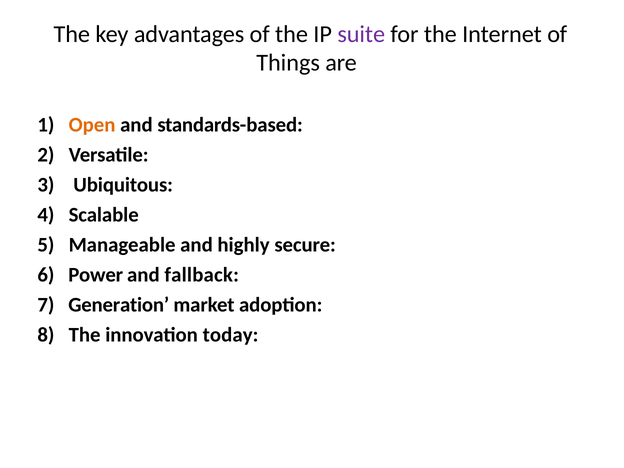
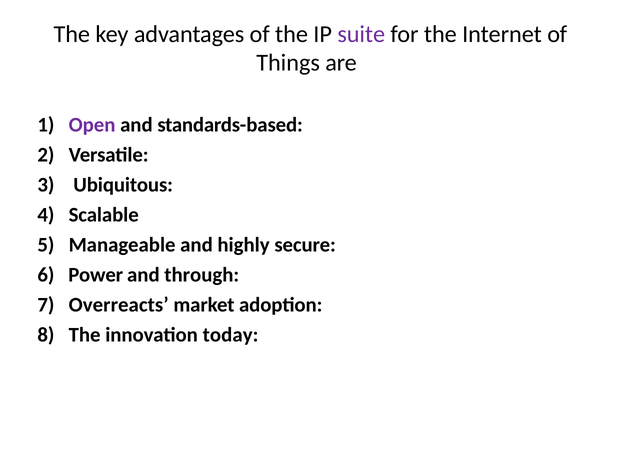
Open colour: orange -> purple
fallback: fallback -> through
Generation: Generation -> Overreacts
